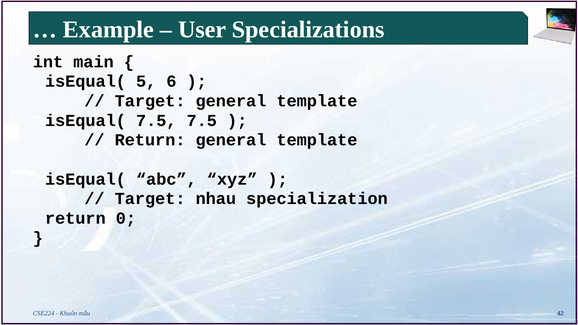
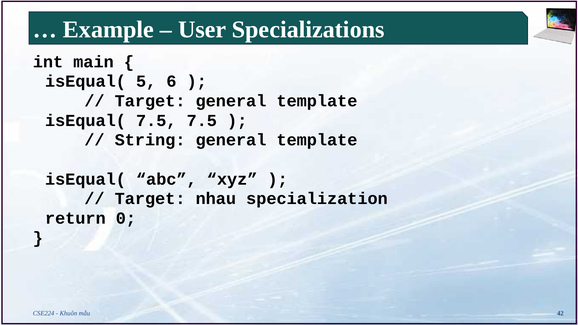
Return at (150, 140): Return -> String
